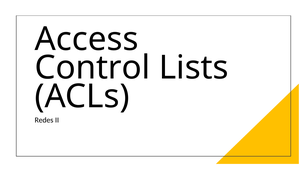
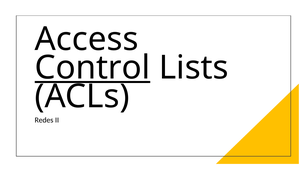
Control underline: none -> present
